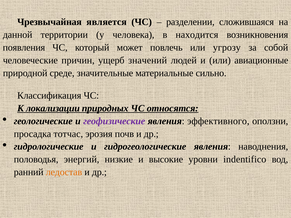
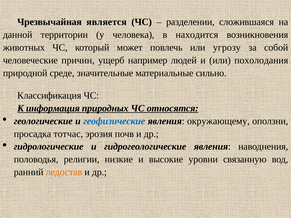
появления: появления -> животных
значений: значений -> например
авиационные: авиационные -> похолодания
локализации: локализации -> информация
геофизические colour: purple -> blue
эффективного: эффективного -> окружающему
энергий: энергий -> религии
indentifico: indentifico -> связанную
